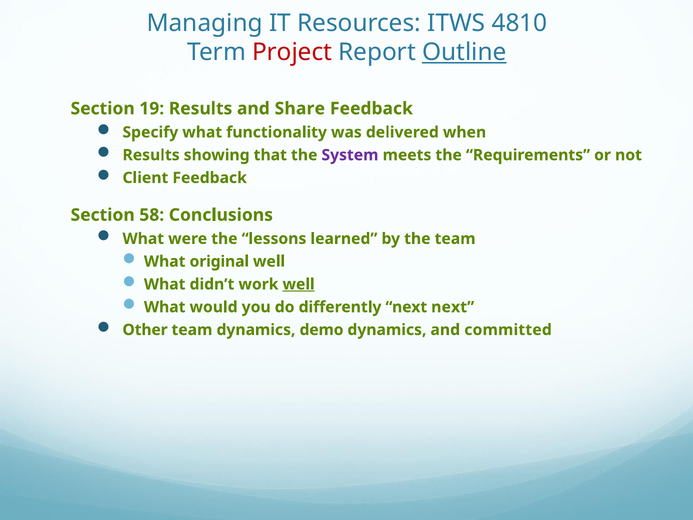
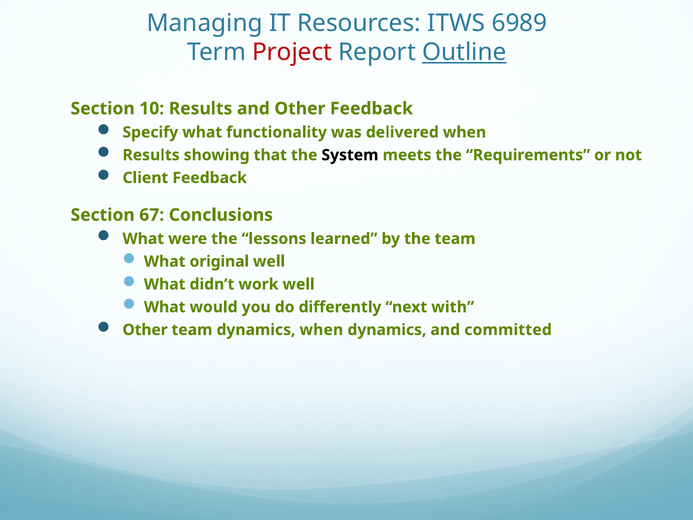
4810: 4810 -> 6989
19: 19 -> 10
and Share: Share -> Other
System colour: purple -> black
58: 58 -> 67
well at (299, 284) underline: present -> none
next next: next -> with
dynamics demo: demo -> when
